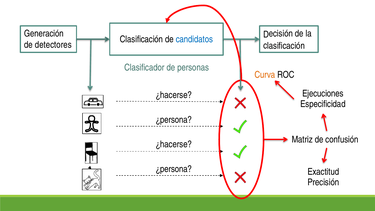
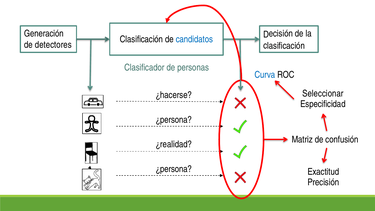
Curva colour: orange -> blue
Ejecuciones: Ejecuciones -> Seleccionar
¿hacerse at (174, 144): ¿hacerse -> ¿realidad
